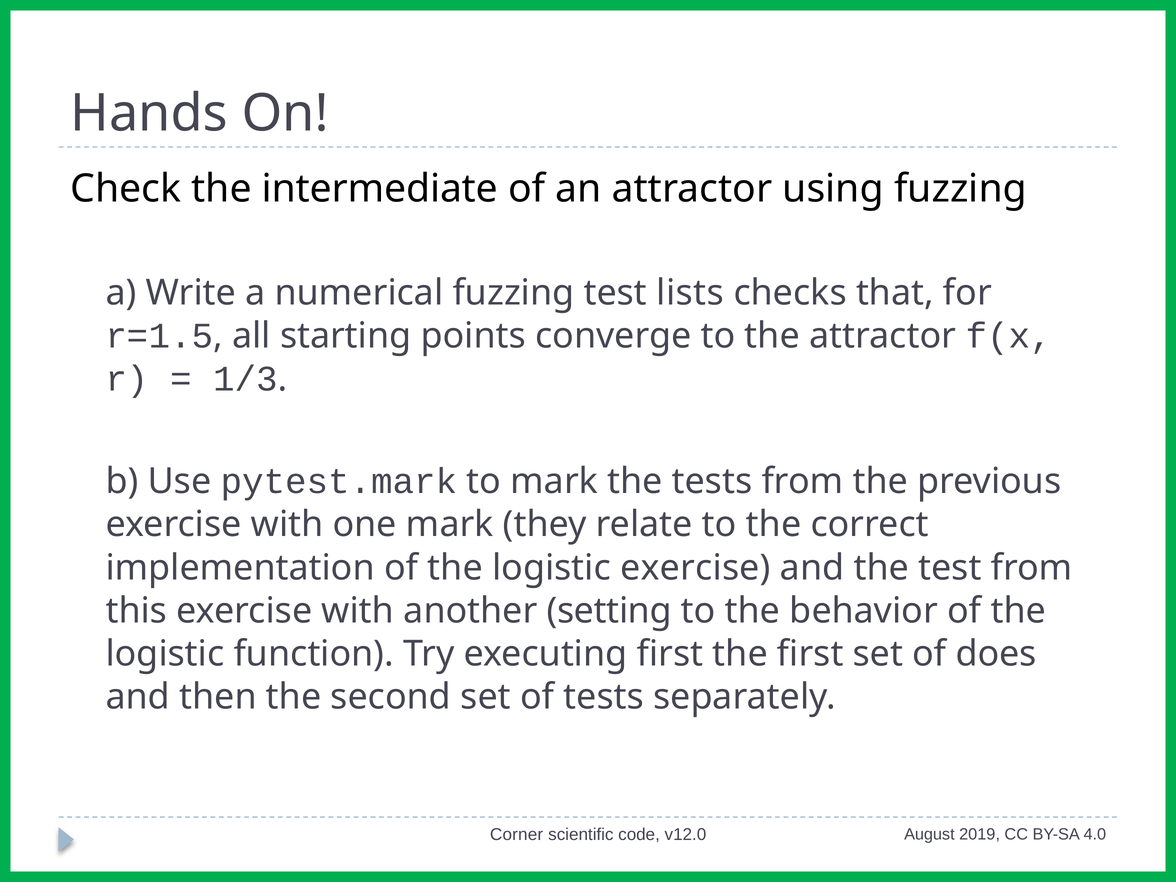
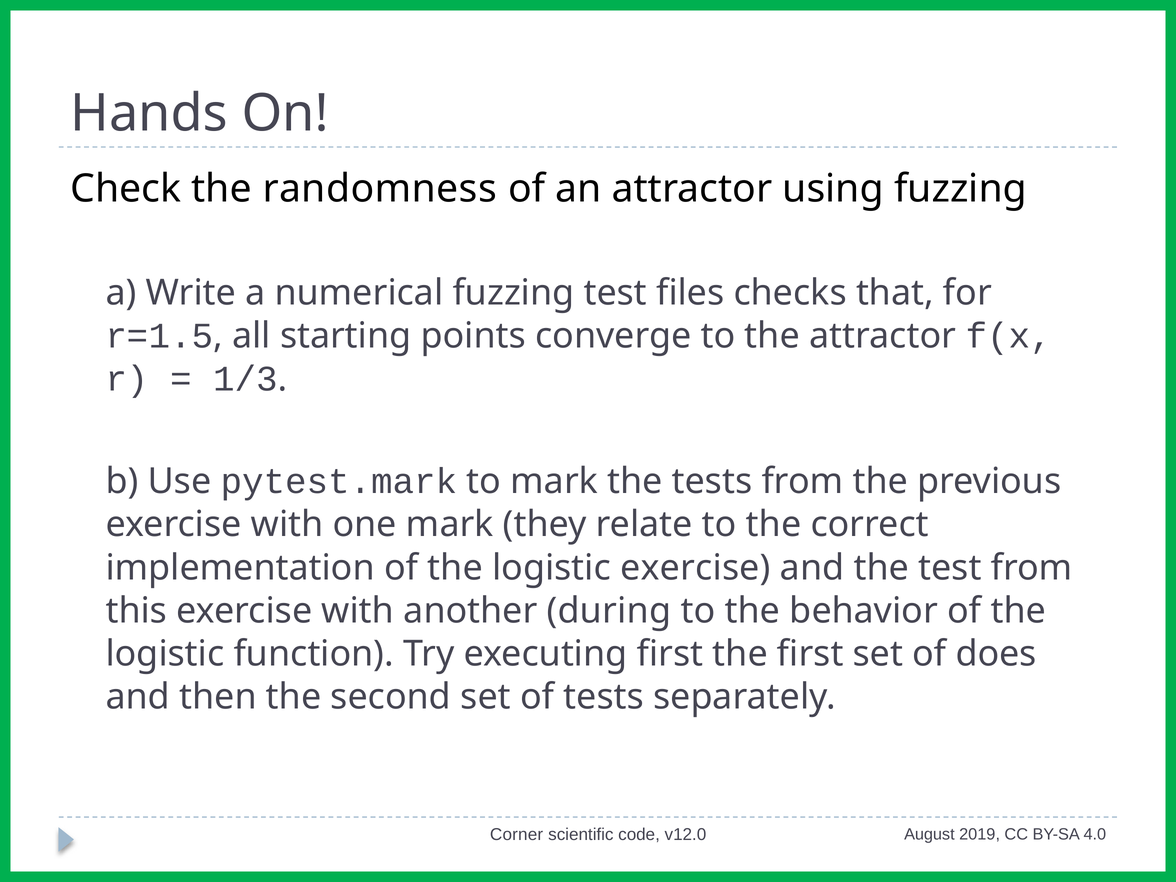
intermediate: intermediate -> randomness
lists: lists -> files
setting: setting -> during
